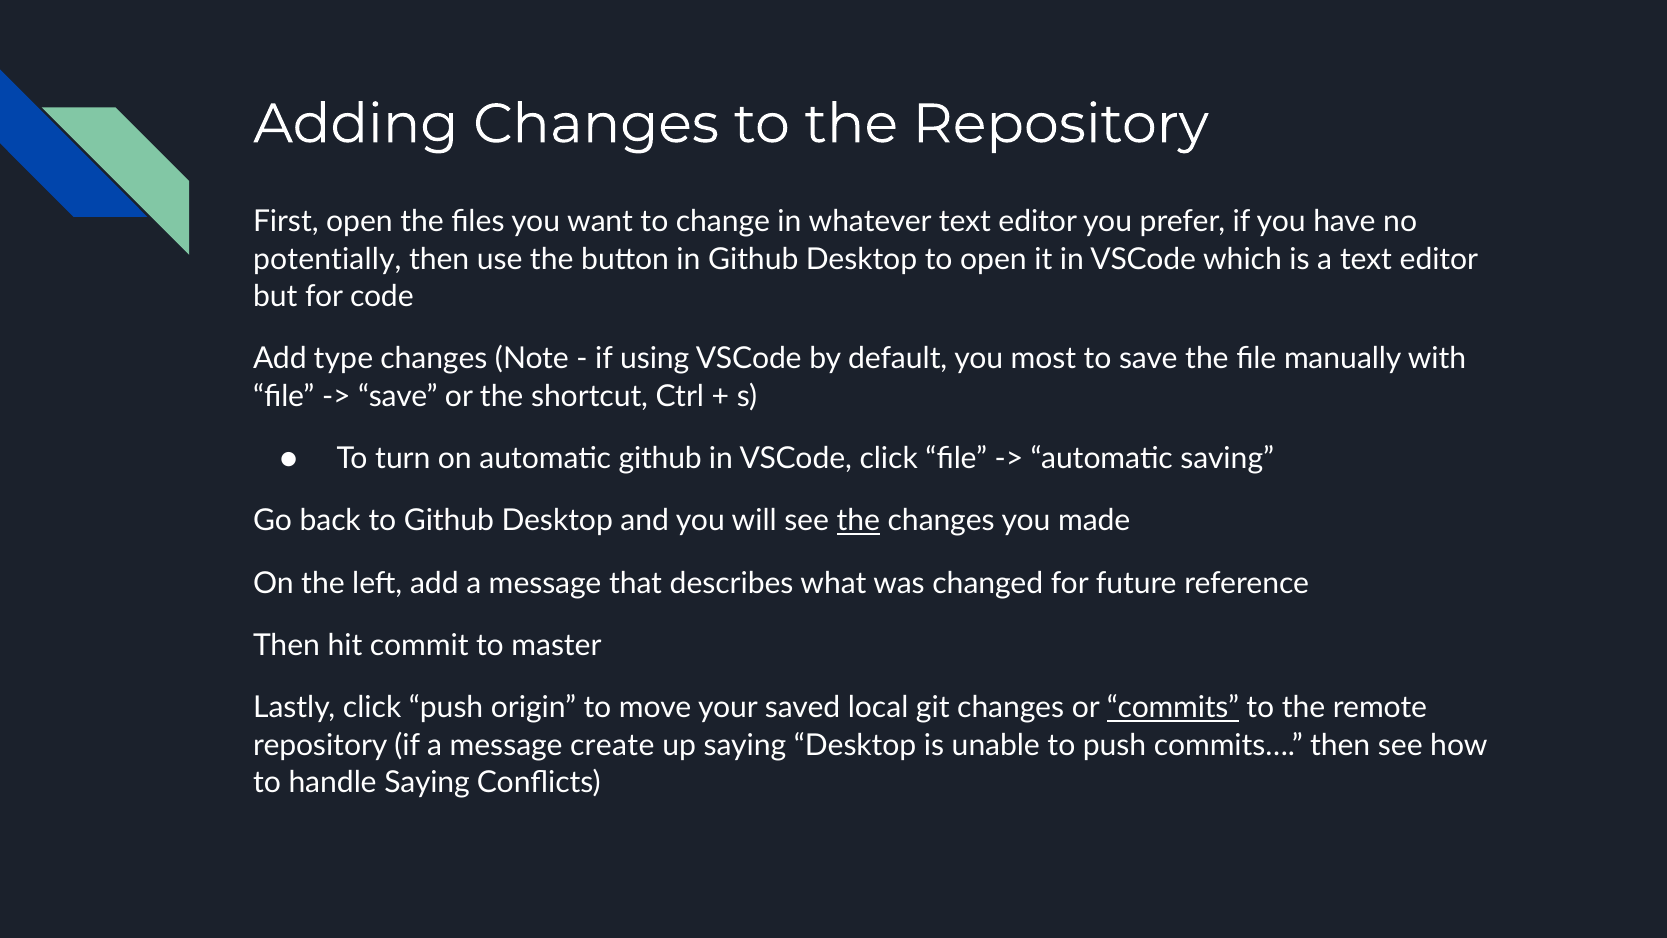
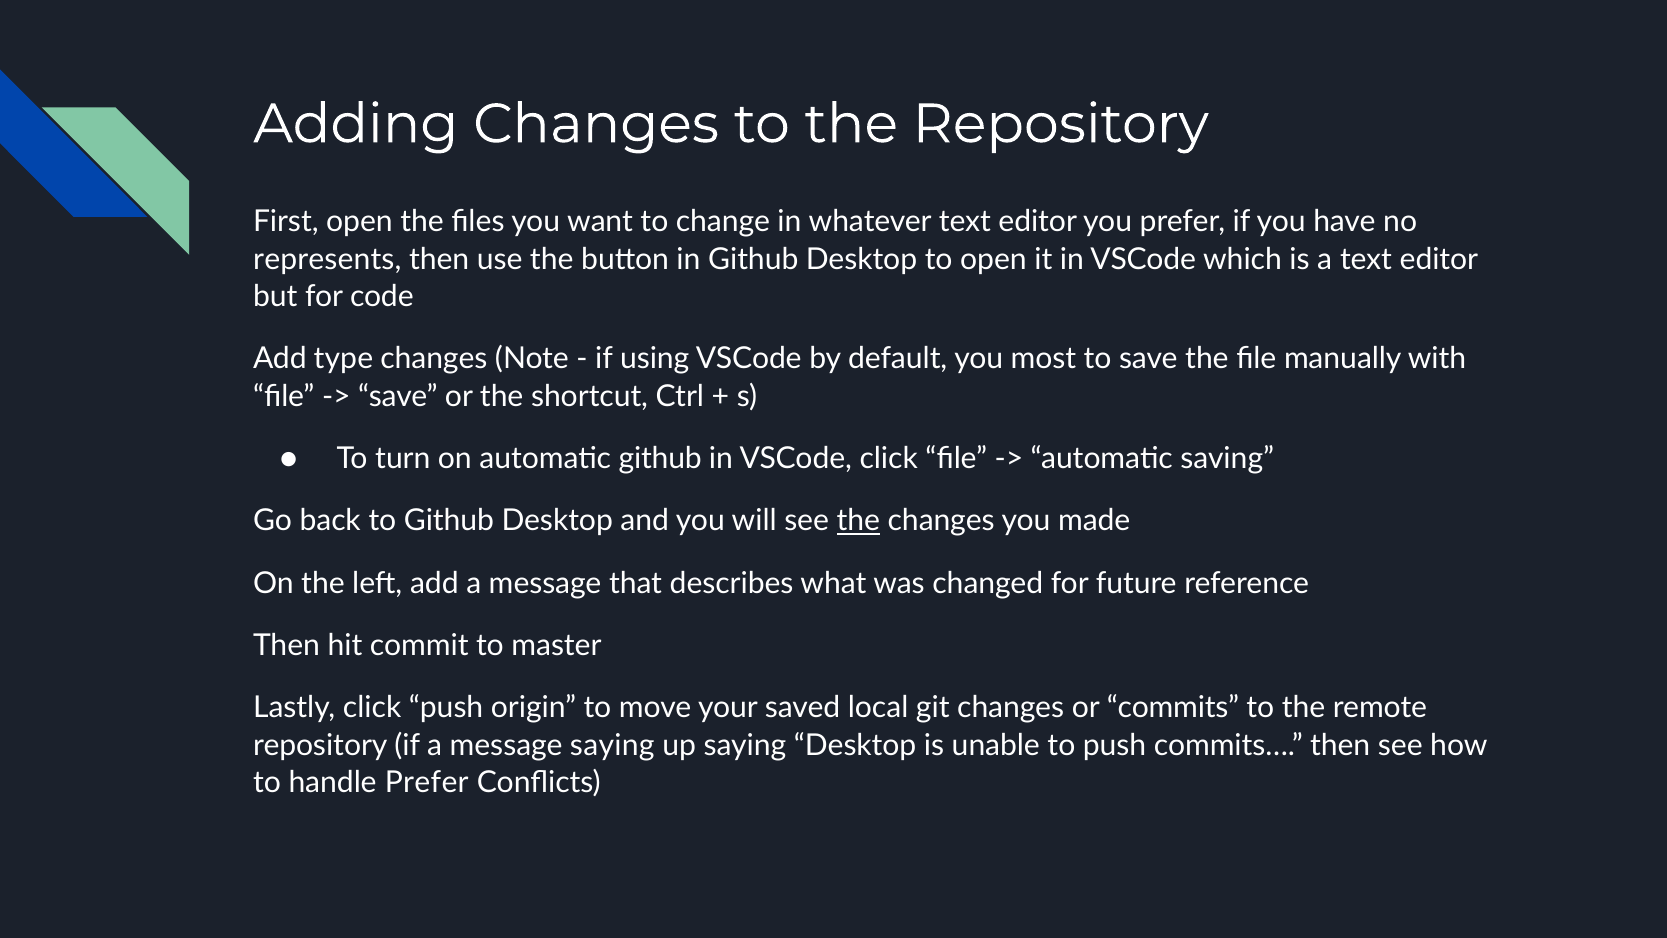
potentially: potentially -> represents
commits underline: present -> none
message create: create -> saying
handle Saying: Saying -> Prefer
